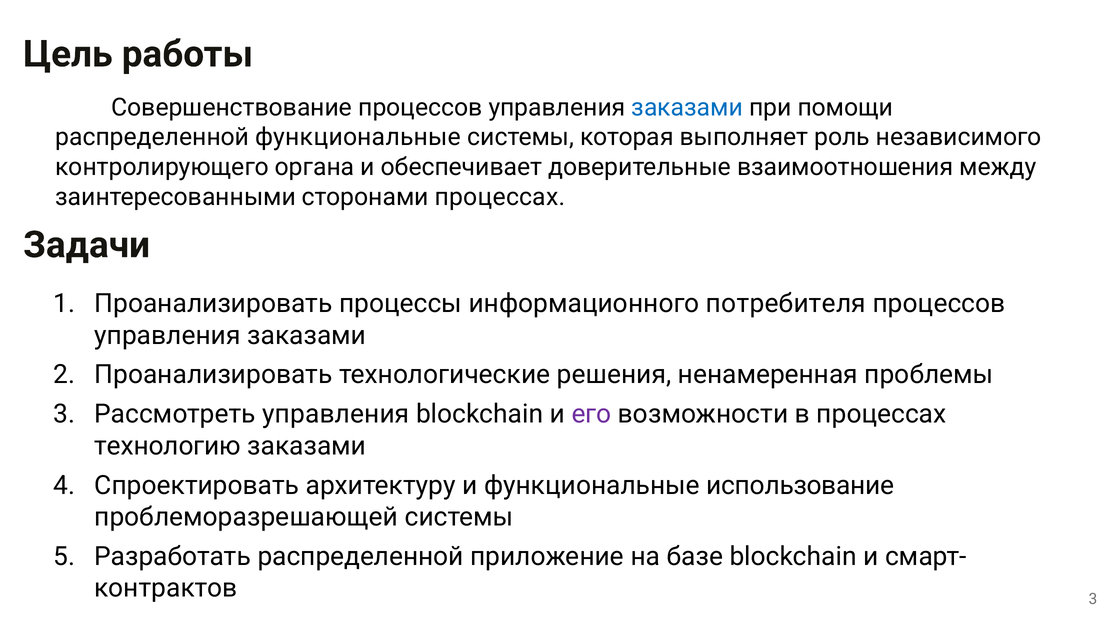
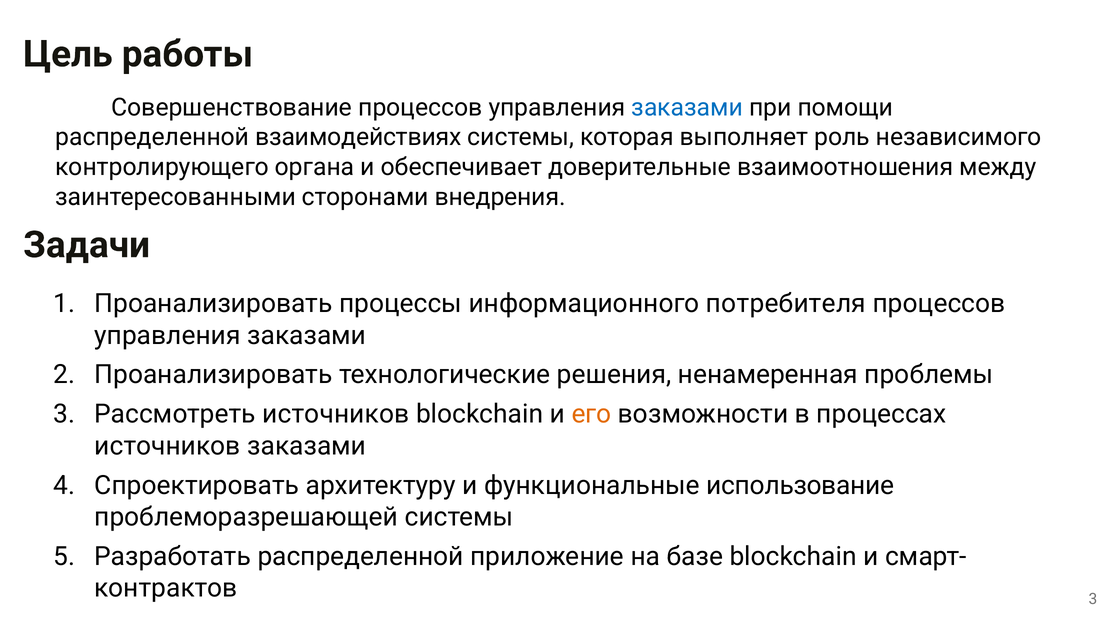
распределенной функциональные: функциональные -> взаимодействиях
сторонами процессах: процессах -> внедрения
Рассмотреть управления: управления -> источников
его colour: purple -> orange
технологию at (168, 445): технологию -> источников
